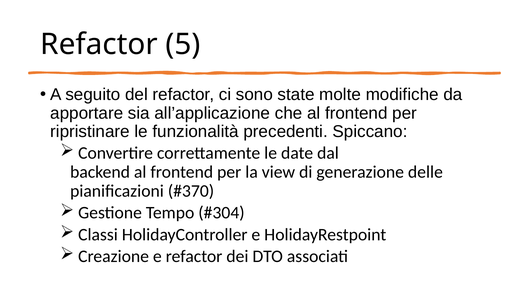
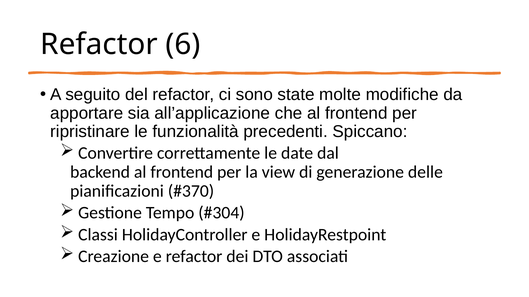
5: 5 -> 6
